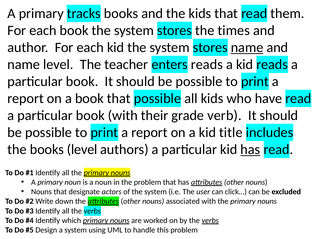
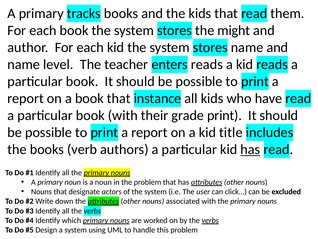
times: times -> might
name at (247, 47) underline: present -> none
that possible: possible -> instance
grade verb: verb -> print
books level: level -> verb
